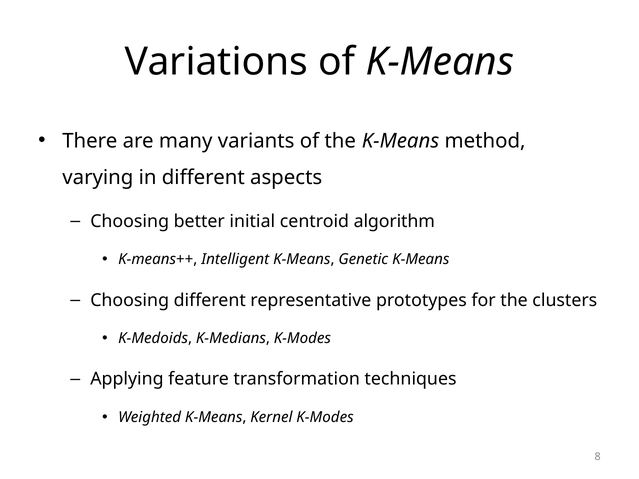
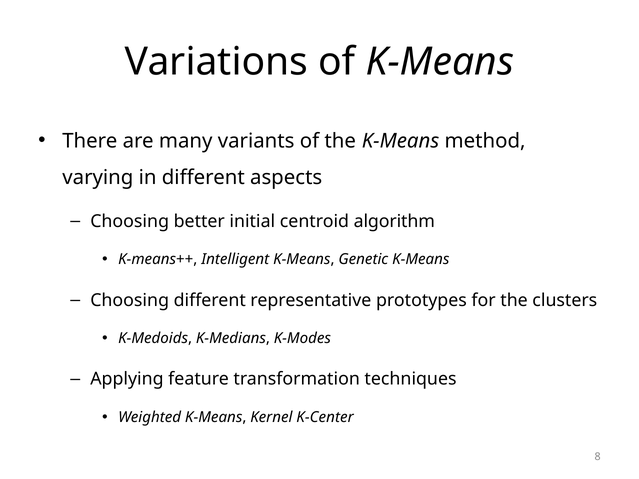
Kernel K-Modes: K-Modes -> K-Center
